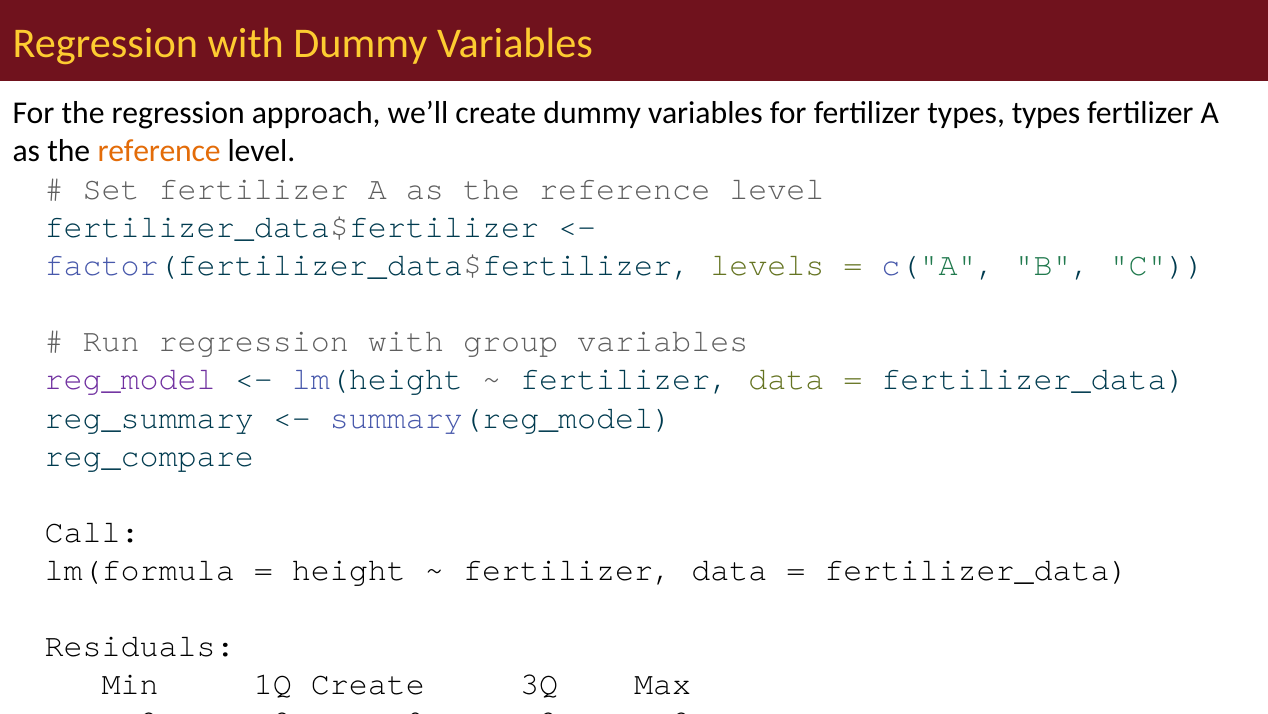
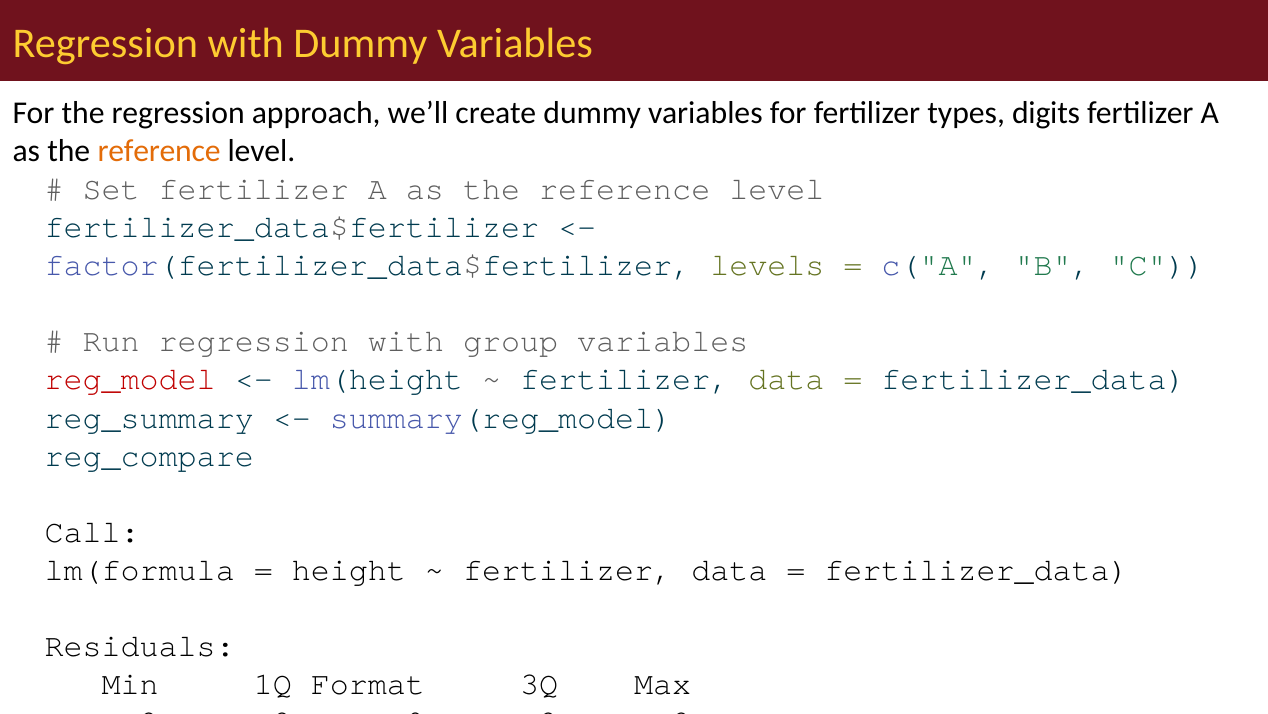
types types: types -> digits
reg_model colour: purple -> red
1Q Create: Create -> Format
